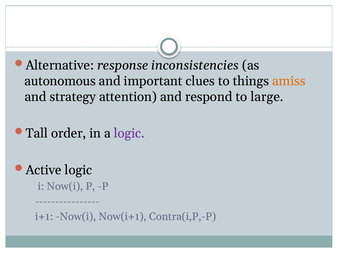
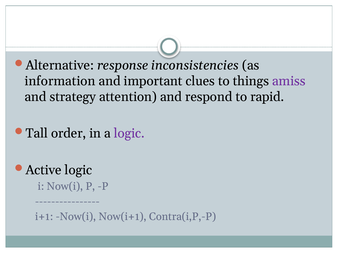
autonomous: autonomous -> information
amiss colour: orange -> purple
large: large -> rapid
